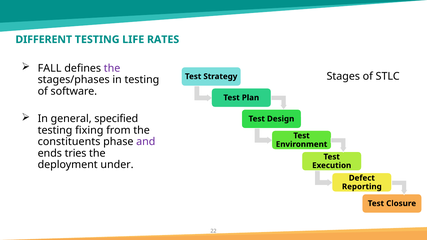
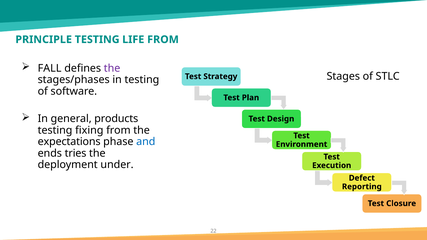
DIFFERENT: DIFFERENT -> PRINCIPLE
LIFE RATES: RATES -> FROM
specified: specified -> products
constituents: constituents -> expectations
and colour: purple -> blue
